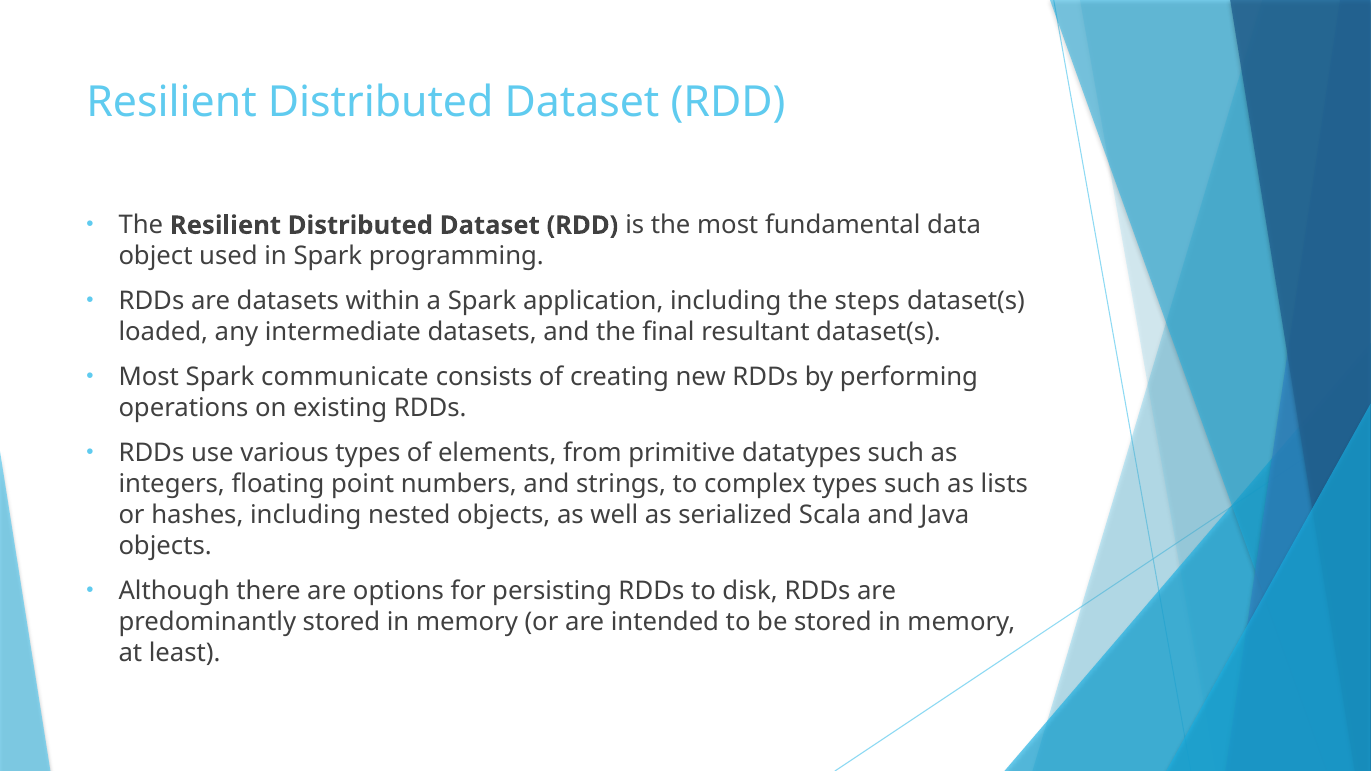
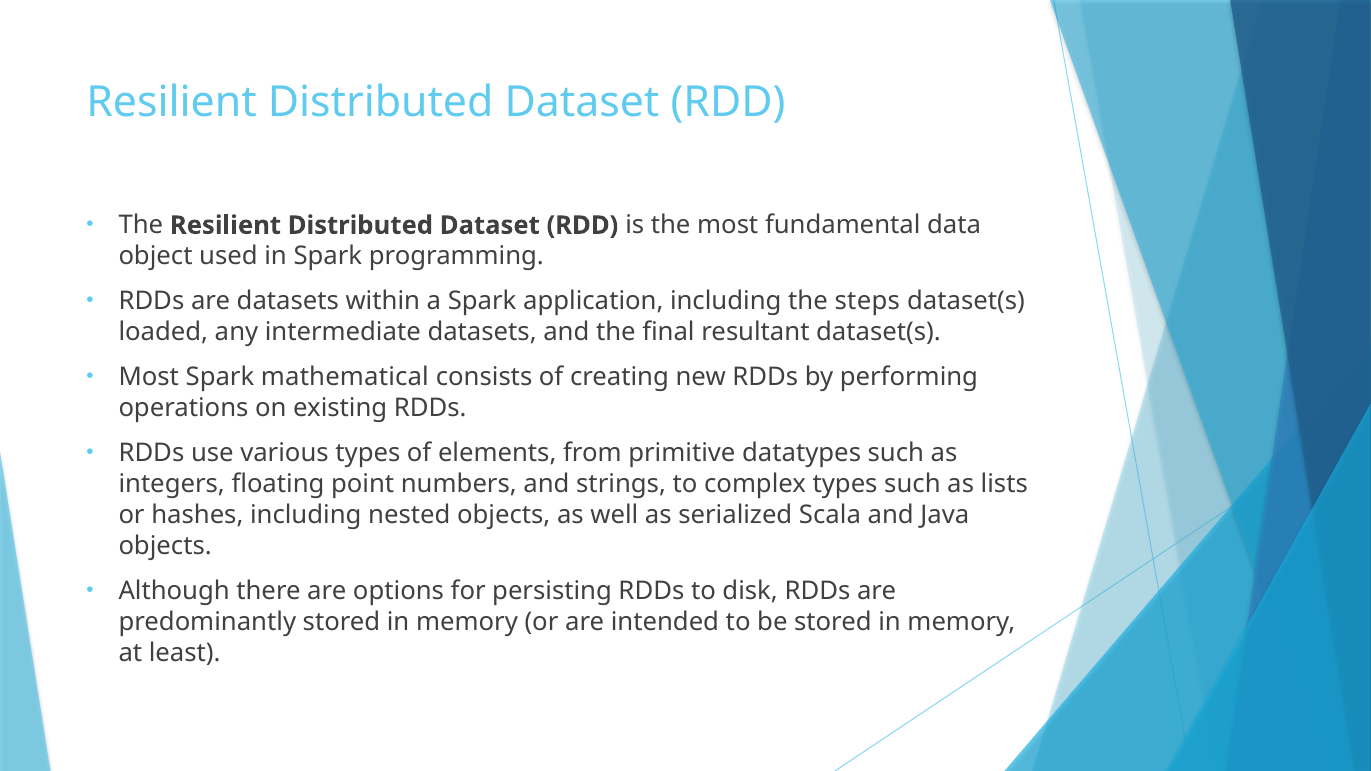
communicate: communicate -> mathematical
